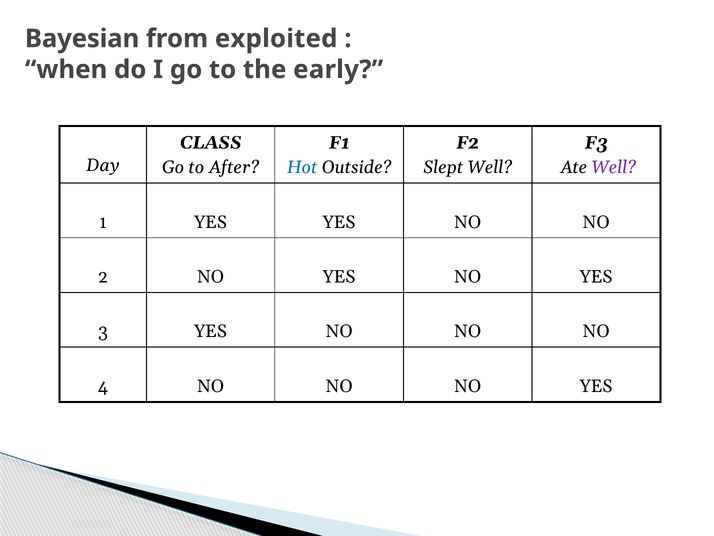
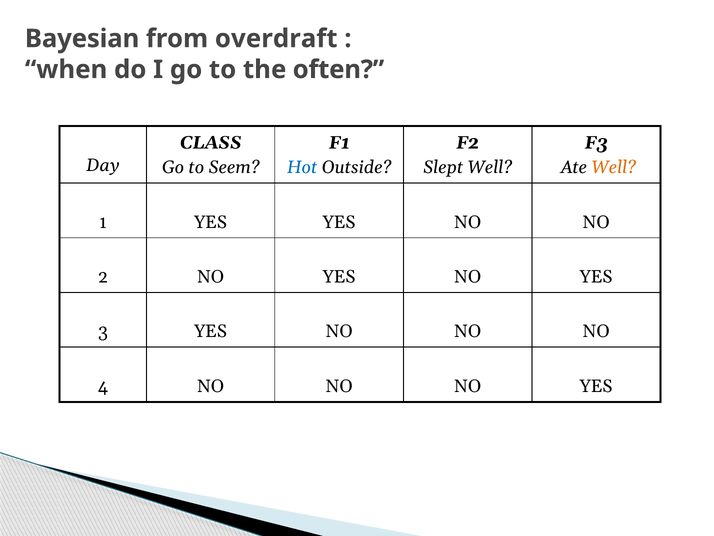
exploited: exploited -> overdraft
early: early -> often
After: After -> Seem
Well at (614, 167) colour: purple -> orange
